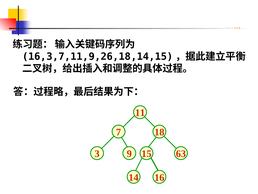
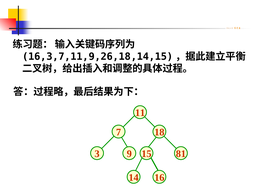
63: 63 -> 81
